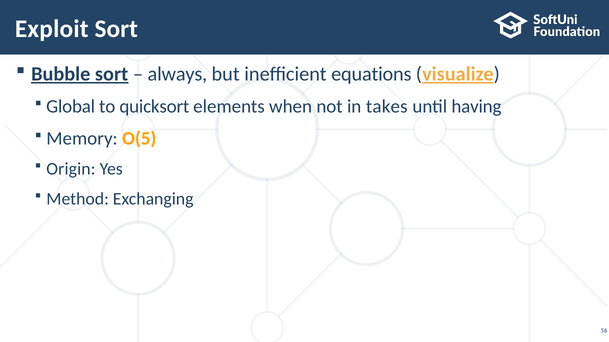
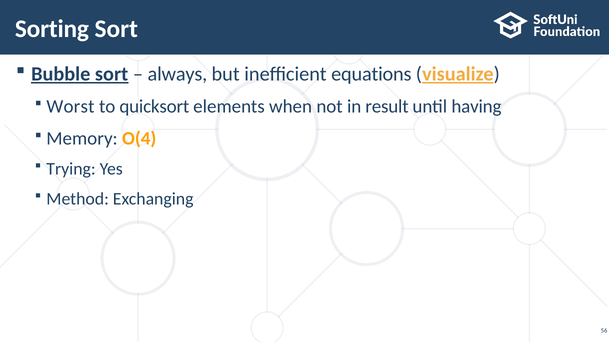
Exploit: Exploit -> Sorting
Global: Global -> Worst
takes: takes -> result
O(5: O(5 -> O(4
Origin: Origin -> Trying
